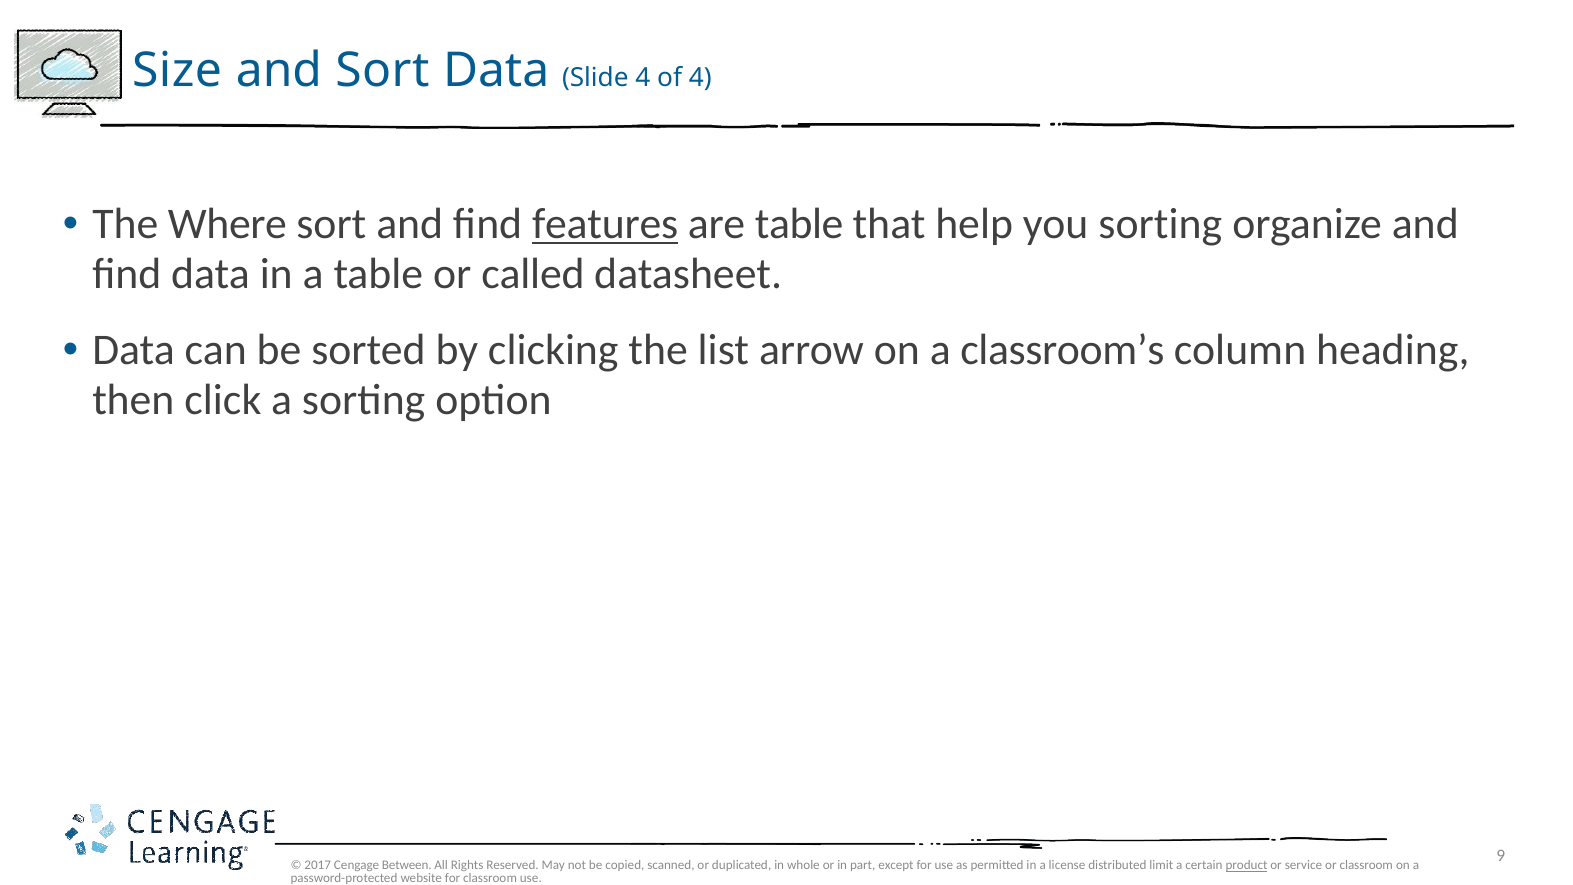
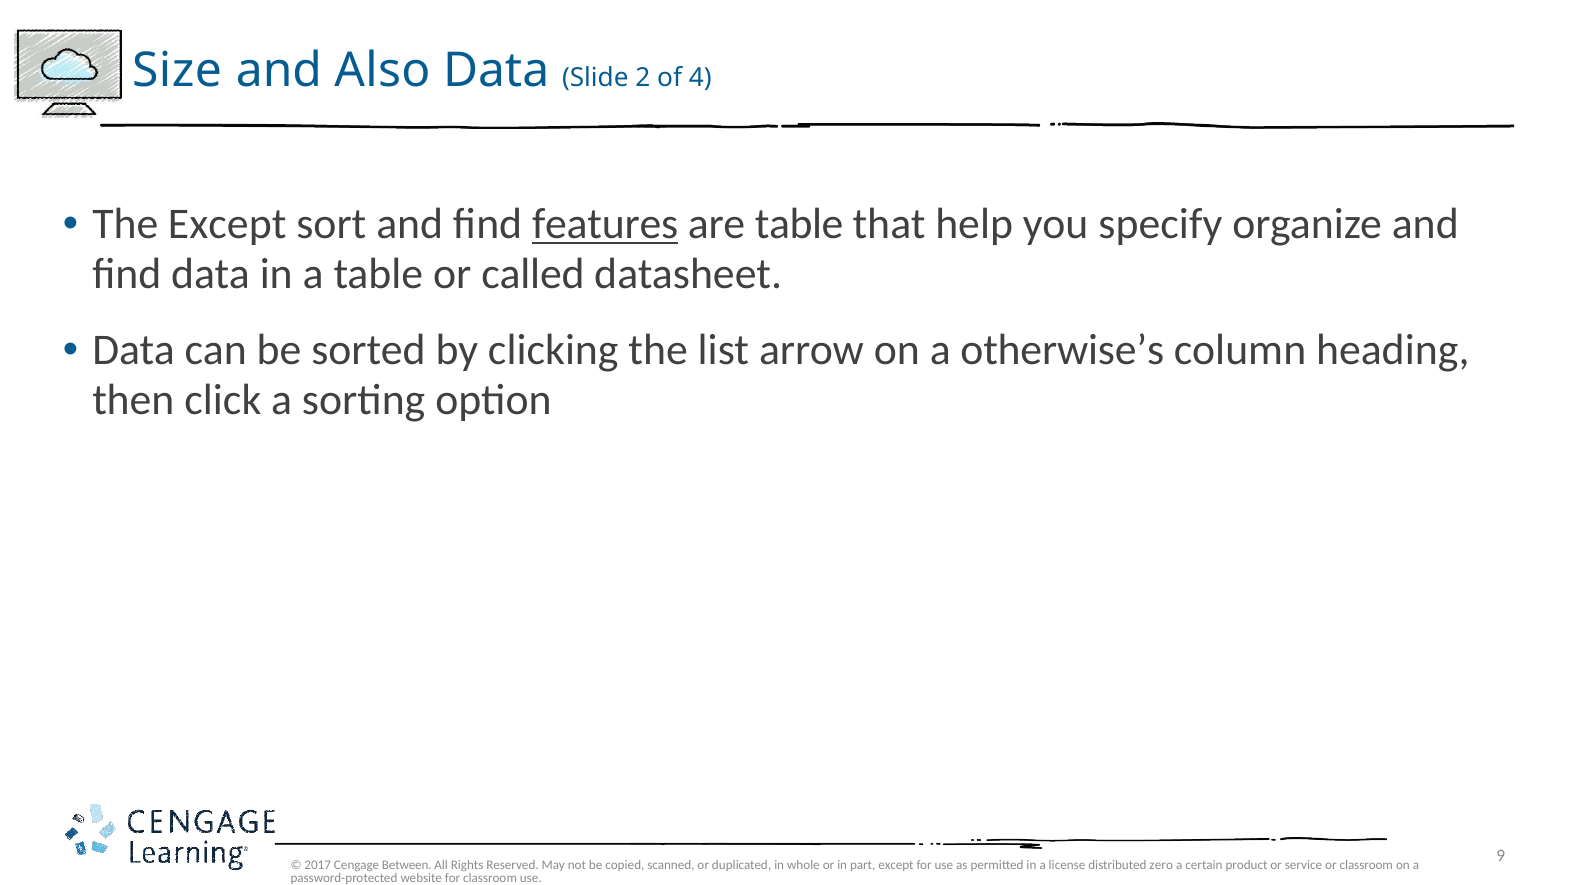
and Sort: Sort -> Also
Slide 4: 4 -> 2
The Where: Where -> Except
you sorting: sorting -> specify
classroom’s: classroom’s -> otherwise’s
limit: limit -> zero
product underline: present -> none
